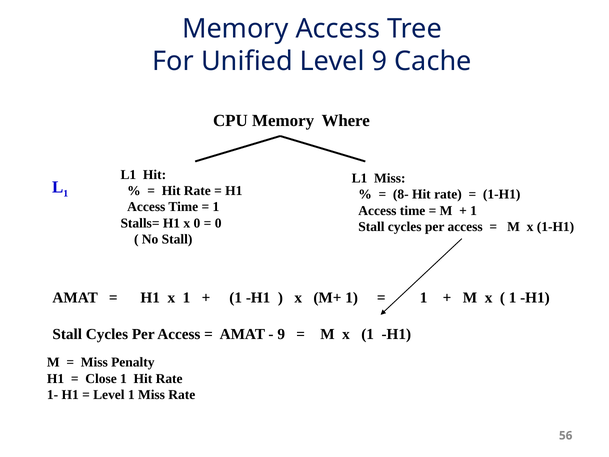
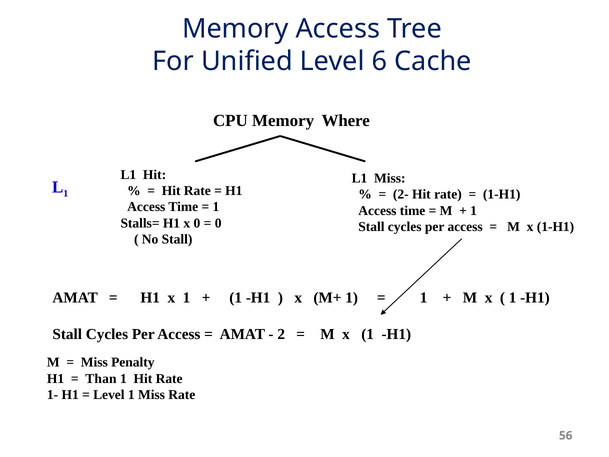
Level 9: 9 -> 6
8-: 8- -> 2-
9 at (281, 334): 9 -> 2
Close: Close -> Than
